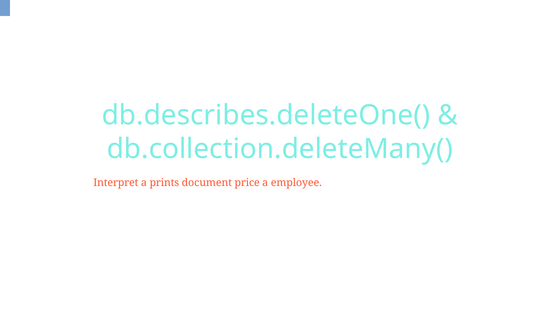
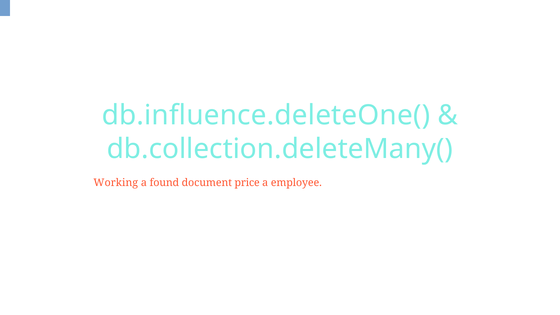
db.describes.deleteOne(: db.describes.deleteOne( -> db.influence.deleteOne(
Interpret: Interpret -> Working
prints: prints -> found
